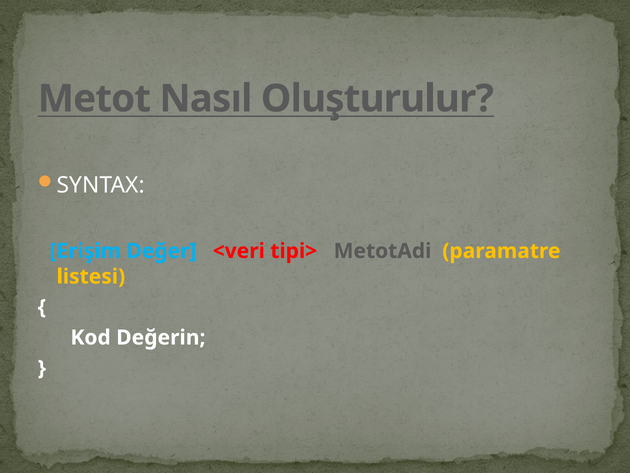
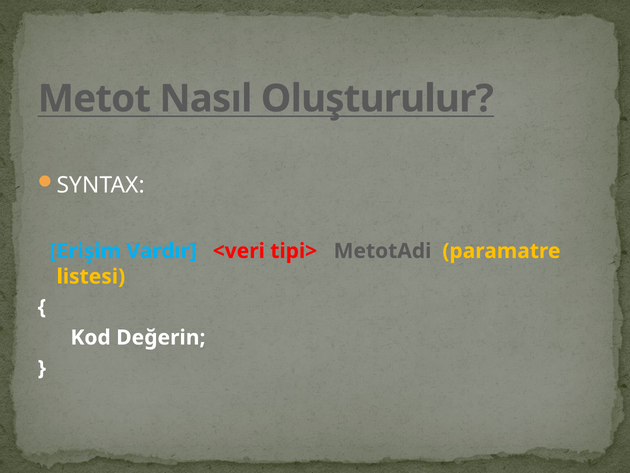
Değer: Değer -> Vardır
